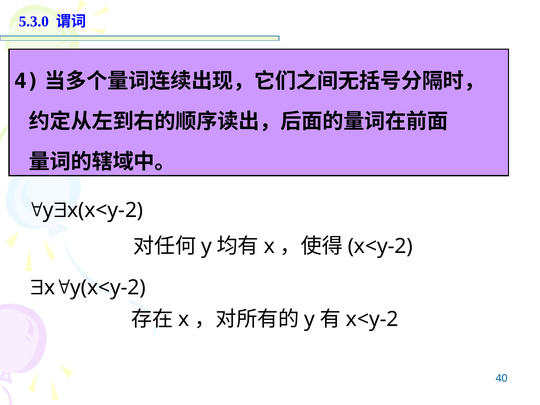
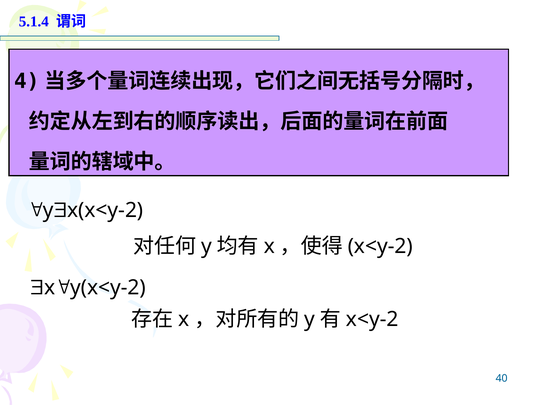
5.3.0: 5.3.0 -> 5.1.4
